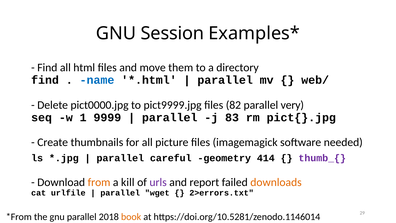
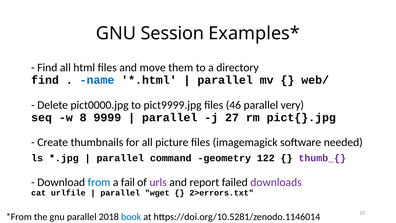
82: 82 -> 46
1: 1 -> 8
83: 83 -> 27
careful: careful -> command
414: 414 -> 122
from colour: orange -> blue
kill: kill -> fail
downloads colour: orange -> purple
book colour: orange -> blue
